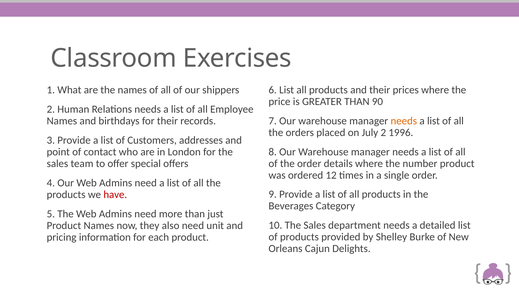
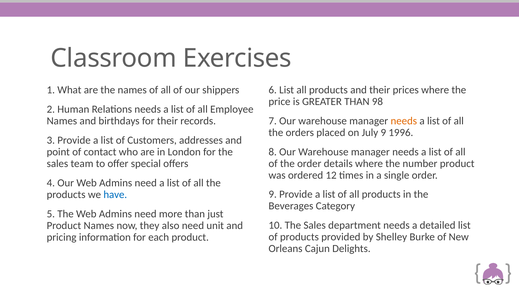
90: 90 -> 98
July 2: 2 -> 9
have colour: red -> blue
